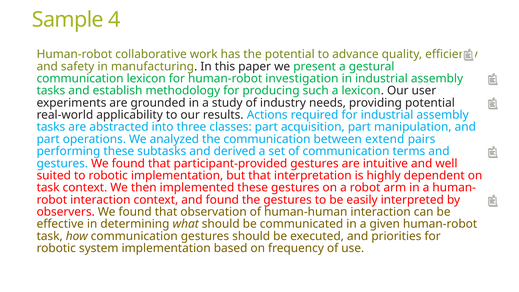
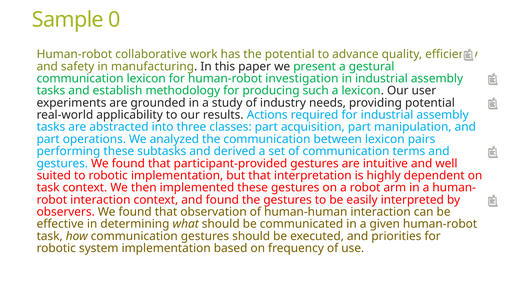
4: 4 -> 0
between extend: extend -> lexicon
